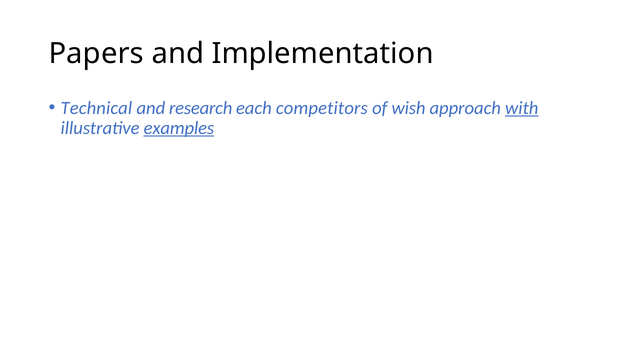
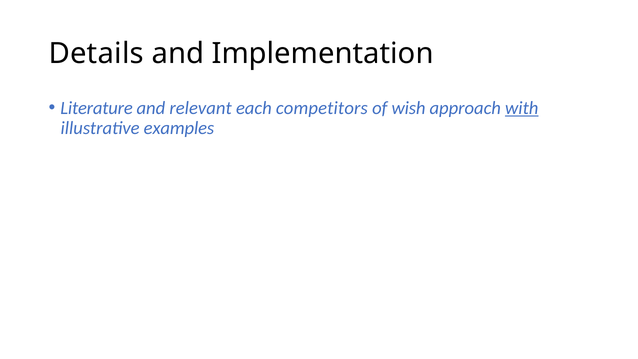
Papers: Papers -> Details
Technical: Technical -> Literature
research: research -> relevant
examples underline: present -> none
